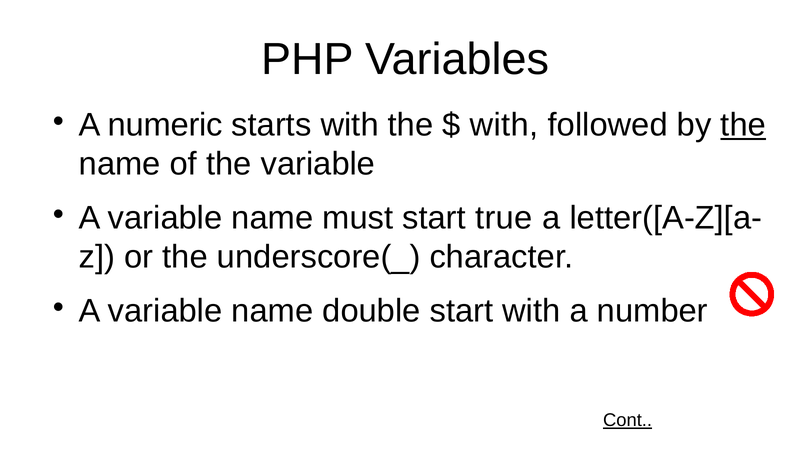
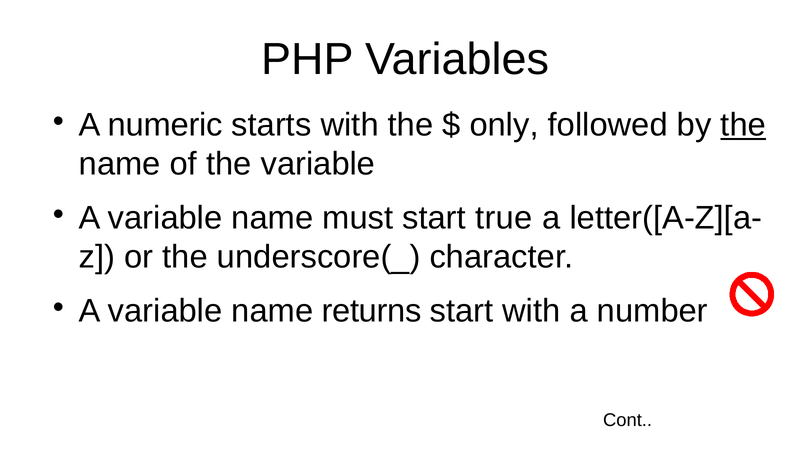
with at (504, 125): with -> only
double: double -> returns
Cont underline: present -> none
